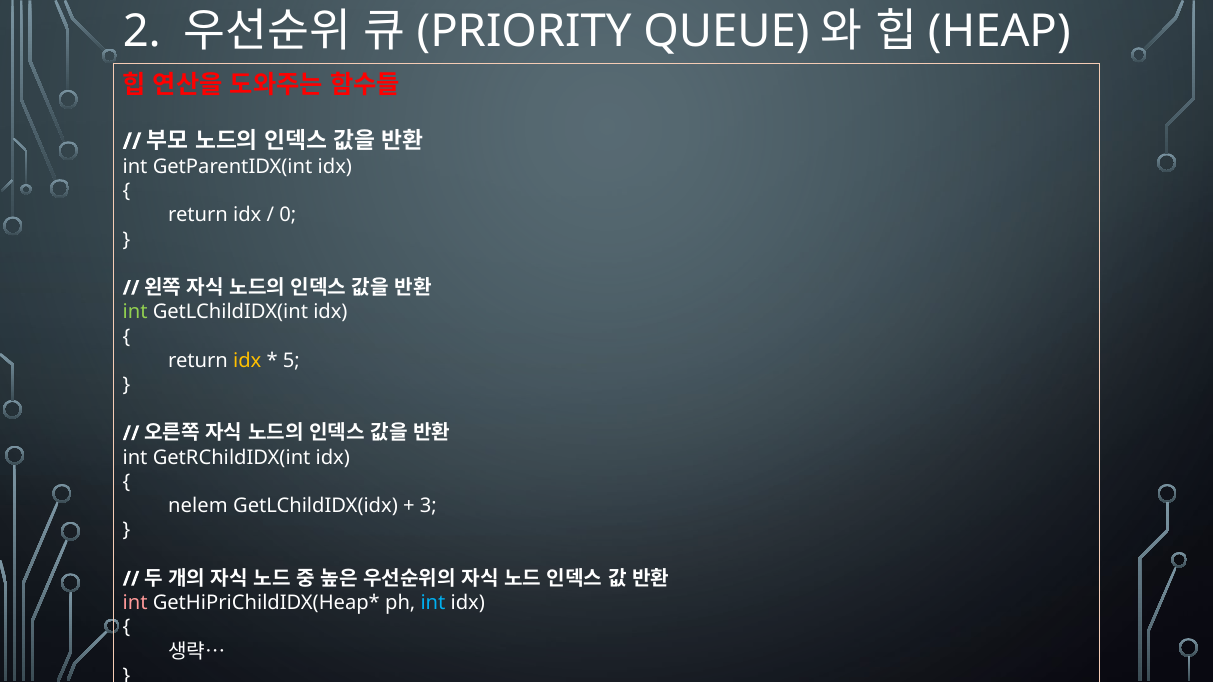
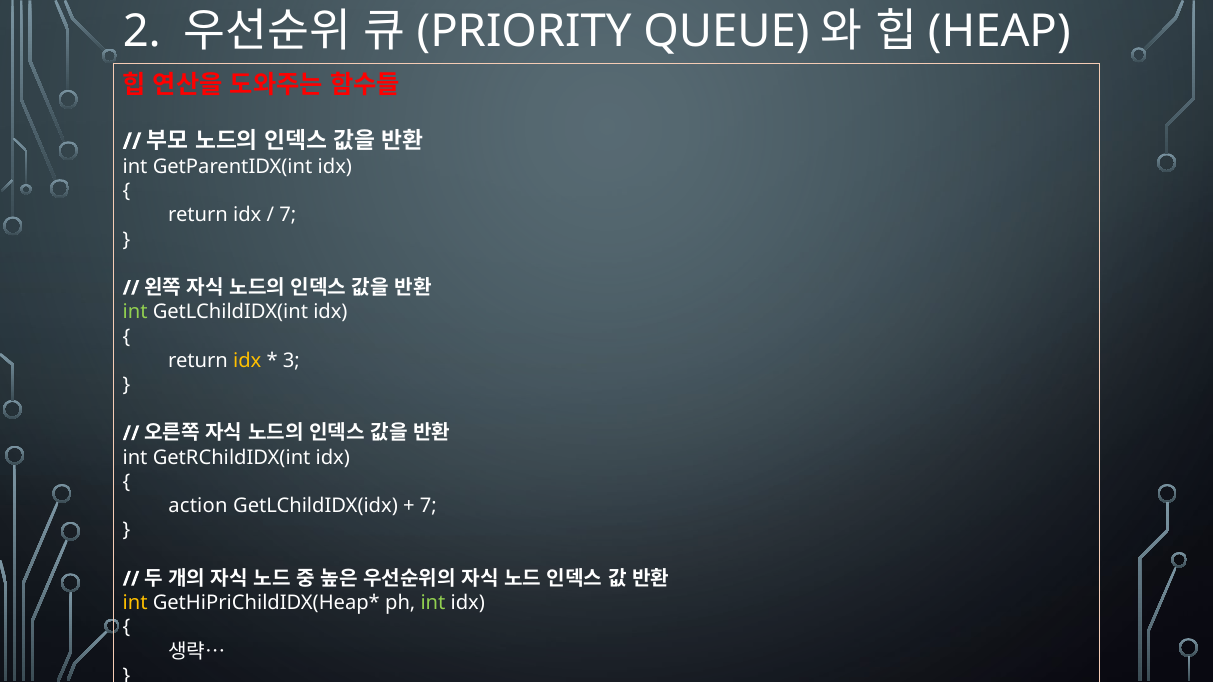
0 at (288, 215): 0 -> 7
5: 5 -> 3
nelem: nelem -> action
3 at (428, 506): 3 -> 7
int at (135, 603) colour: pink -> yellow
int at (433, 603) colour: light blue -> light green
